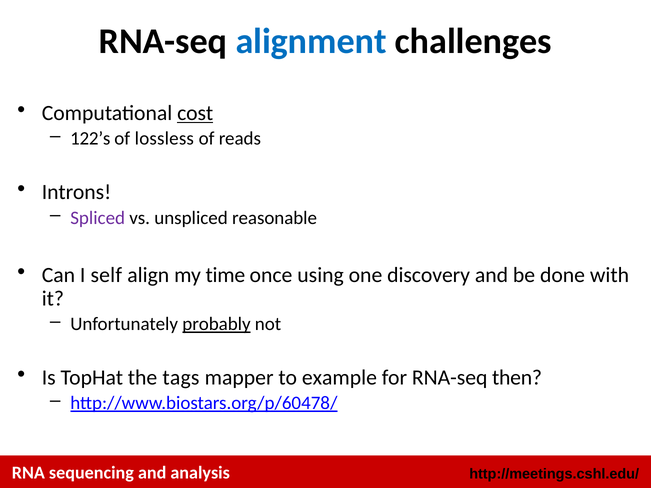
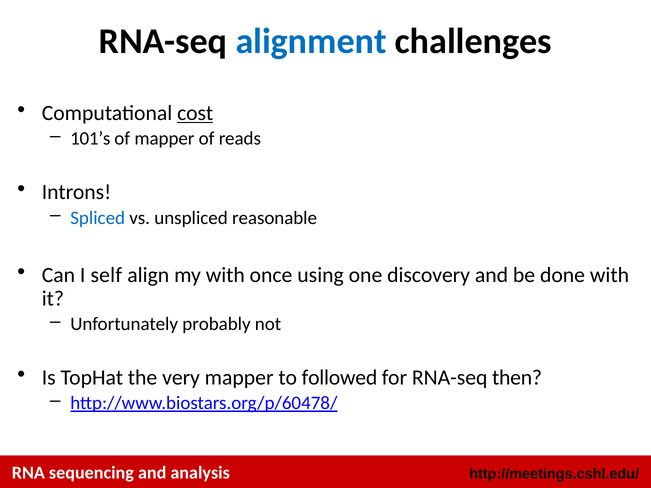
122’s: 122’s -> 101’s
of lossless: lossless -> mapper
Spliced colour: purple -> blue
my time: time -> with
probably underline: present -> none
tags: tags -> very
example: example -> followed
